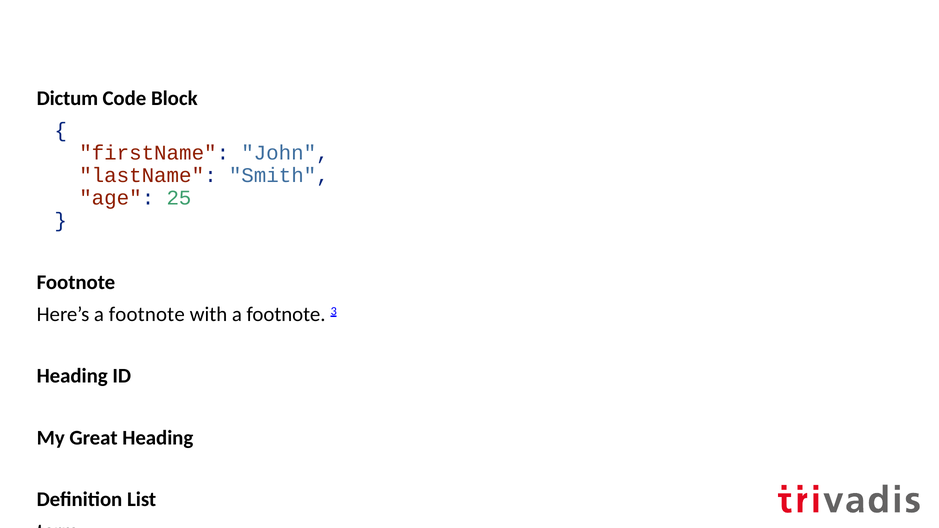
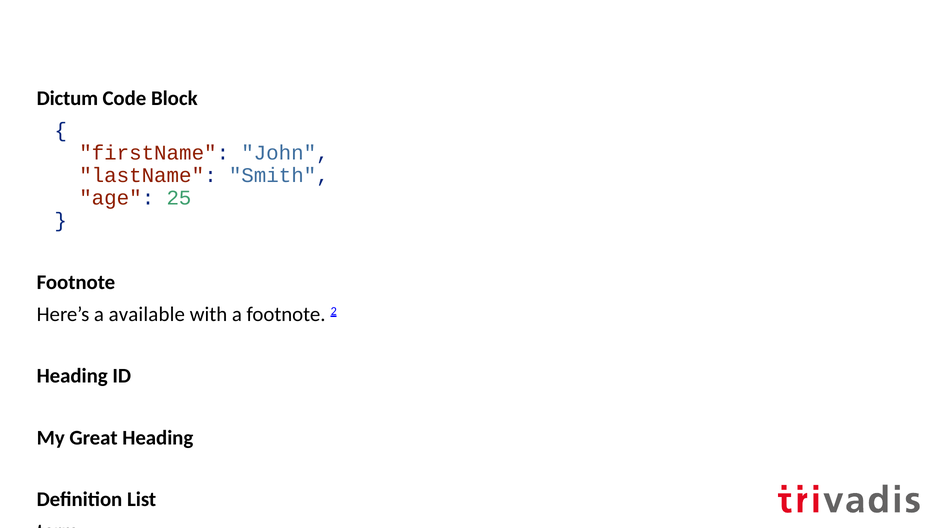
Here’s a footnote: footnote -> available
footnote 3: 3 -> 2
